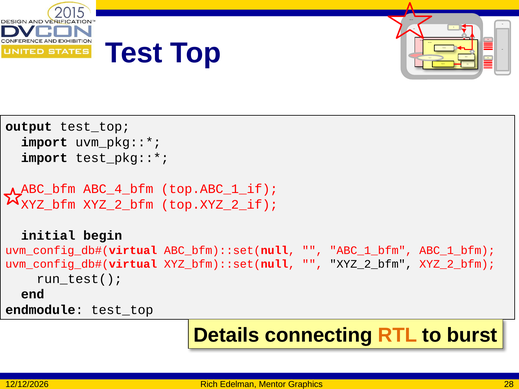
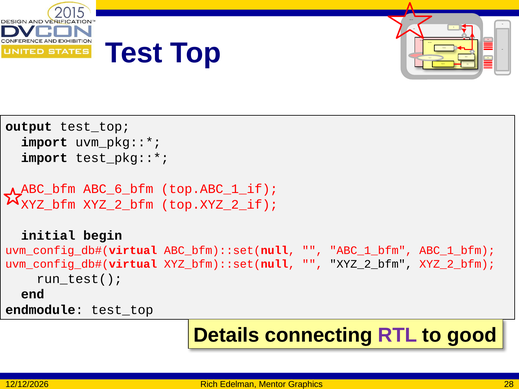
ABC_4_bfm: ABC_4_bfm -> ABC_6_bfm
RTL colour: orange -> purple
burst: burst -> good
